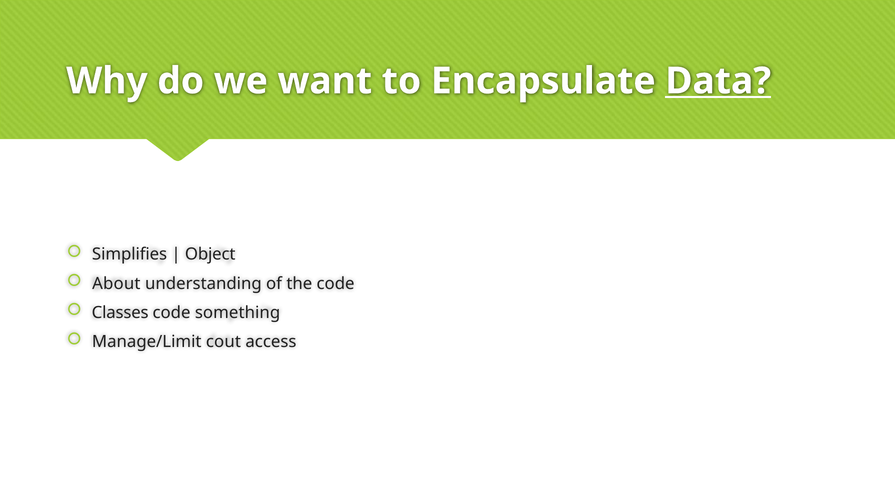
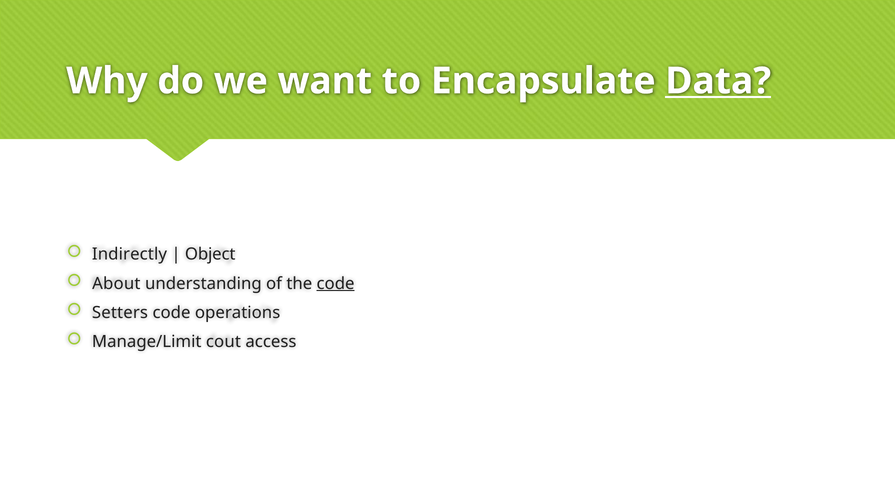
Simplifies: Simplifies -> Indirectly
code at (336, 283) underline: none -> present
Classes: Classes -> Setters
something: something -> operations
